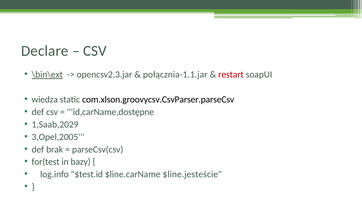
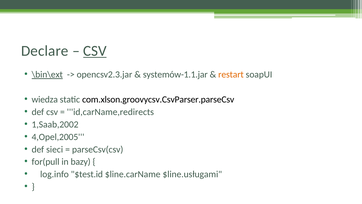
CSV at (95, 51) underline: none -> present
połącznia-1.1.jar: połącznia-1.1.jar -> systemów-1.1.jar
restart colour: red -> orange
id,carName,dostępne: id,carName,dostępne -> id,carName,redirects
1,Saab,2029: 1,Saab,2029 -> 1,Saab,2002
3,Opel,2005: 3,Opel,2005 -> 4,Opel,2005
brak: brak -> sieci
for(test: for(test -> for(pull
$line.jesteście: $line.jesteście -> $line.usługami
